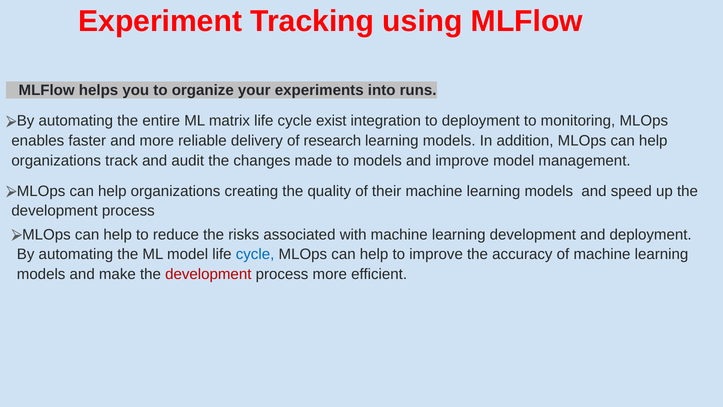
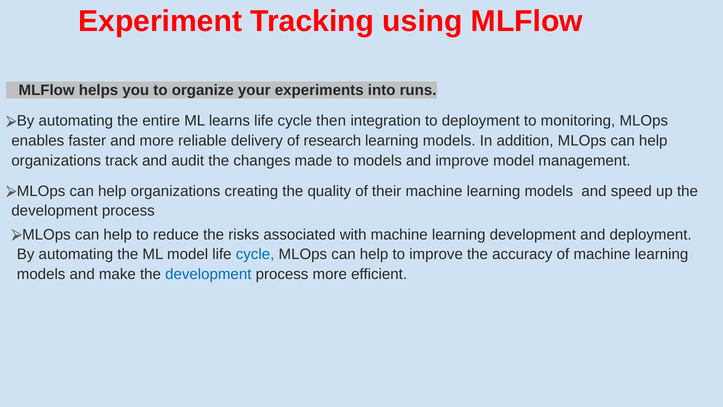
matrix: matrix -> learns
exist: exist -> then
development at (208, 274) colour: red -> blue
